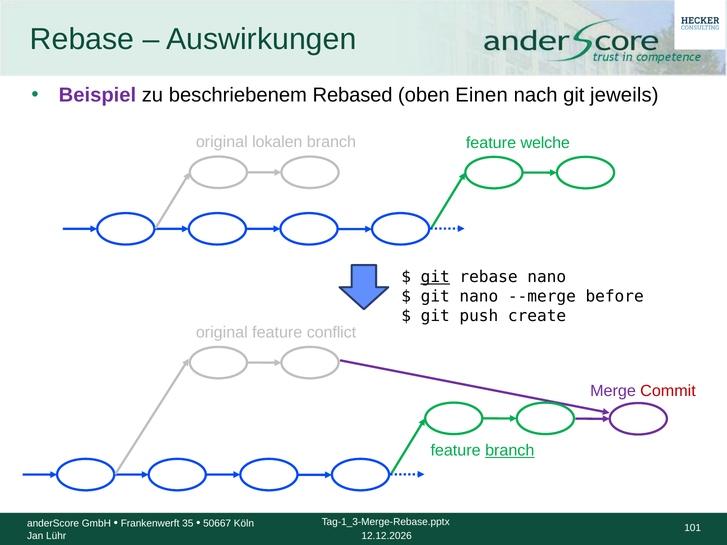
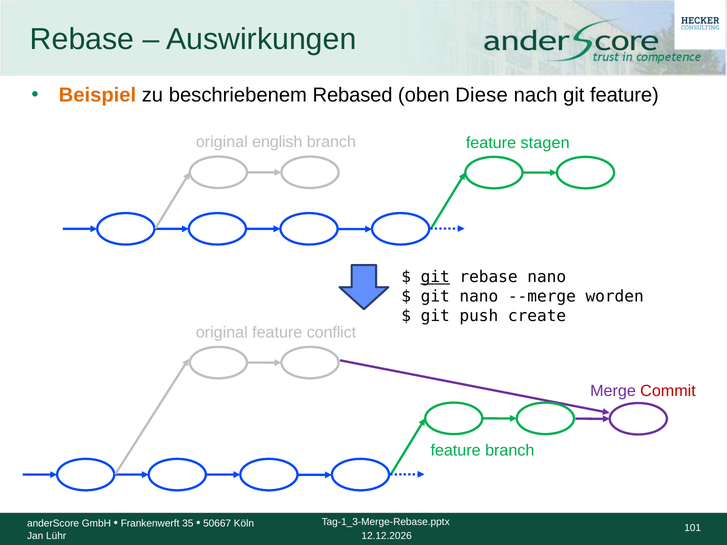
Beispiel colour: purple -> orange
Einen: Einen -> Diese
git jeweils: jeweils -> feature
lokalen: lokalen -> english
welche: welche -> stagen
before: before -> worden
branch at (510, 451) underline: present -> none
